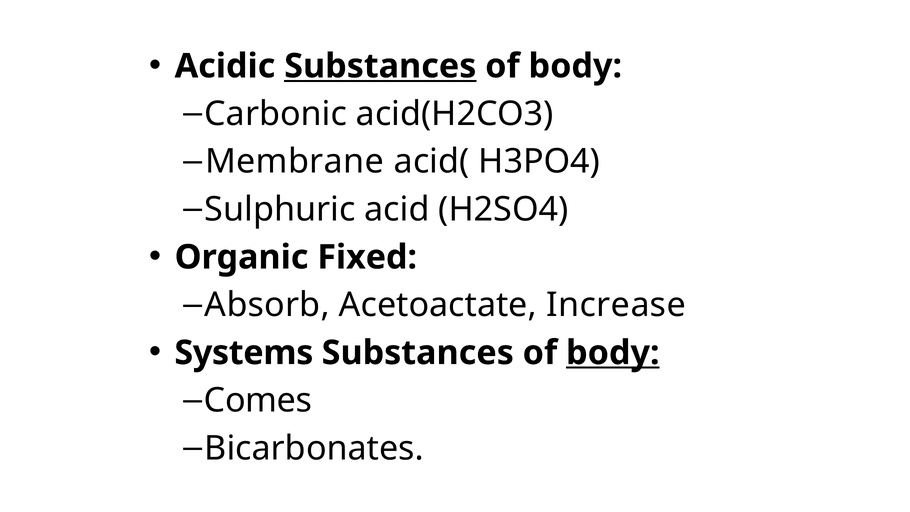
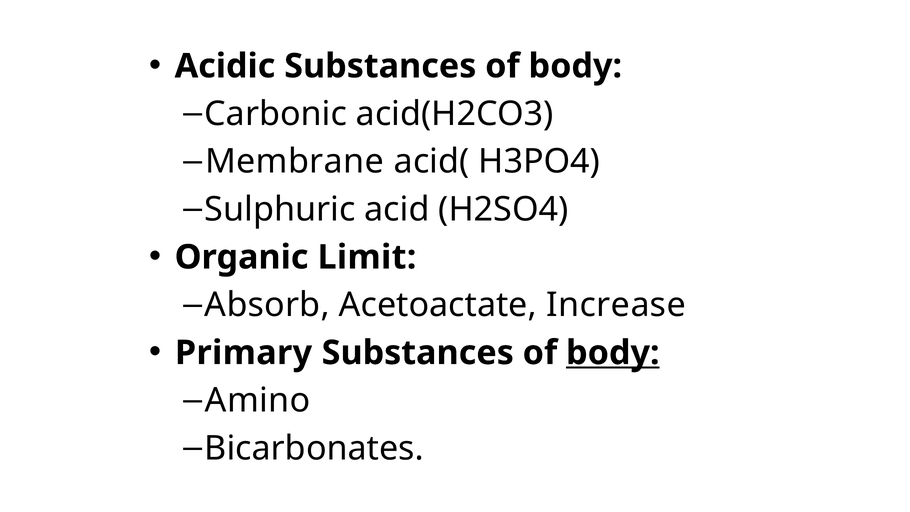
Substances at (380, 66) underline: present -> none
Fixed: Fixed -> Limit
Systems: Systems -> Primary
Comes: Comes -> Amino
